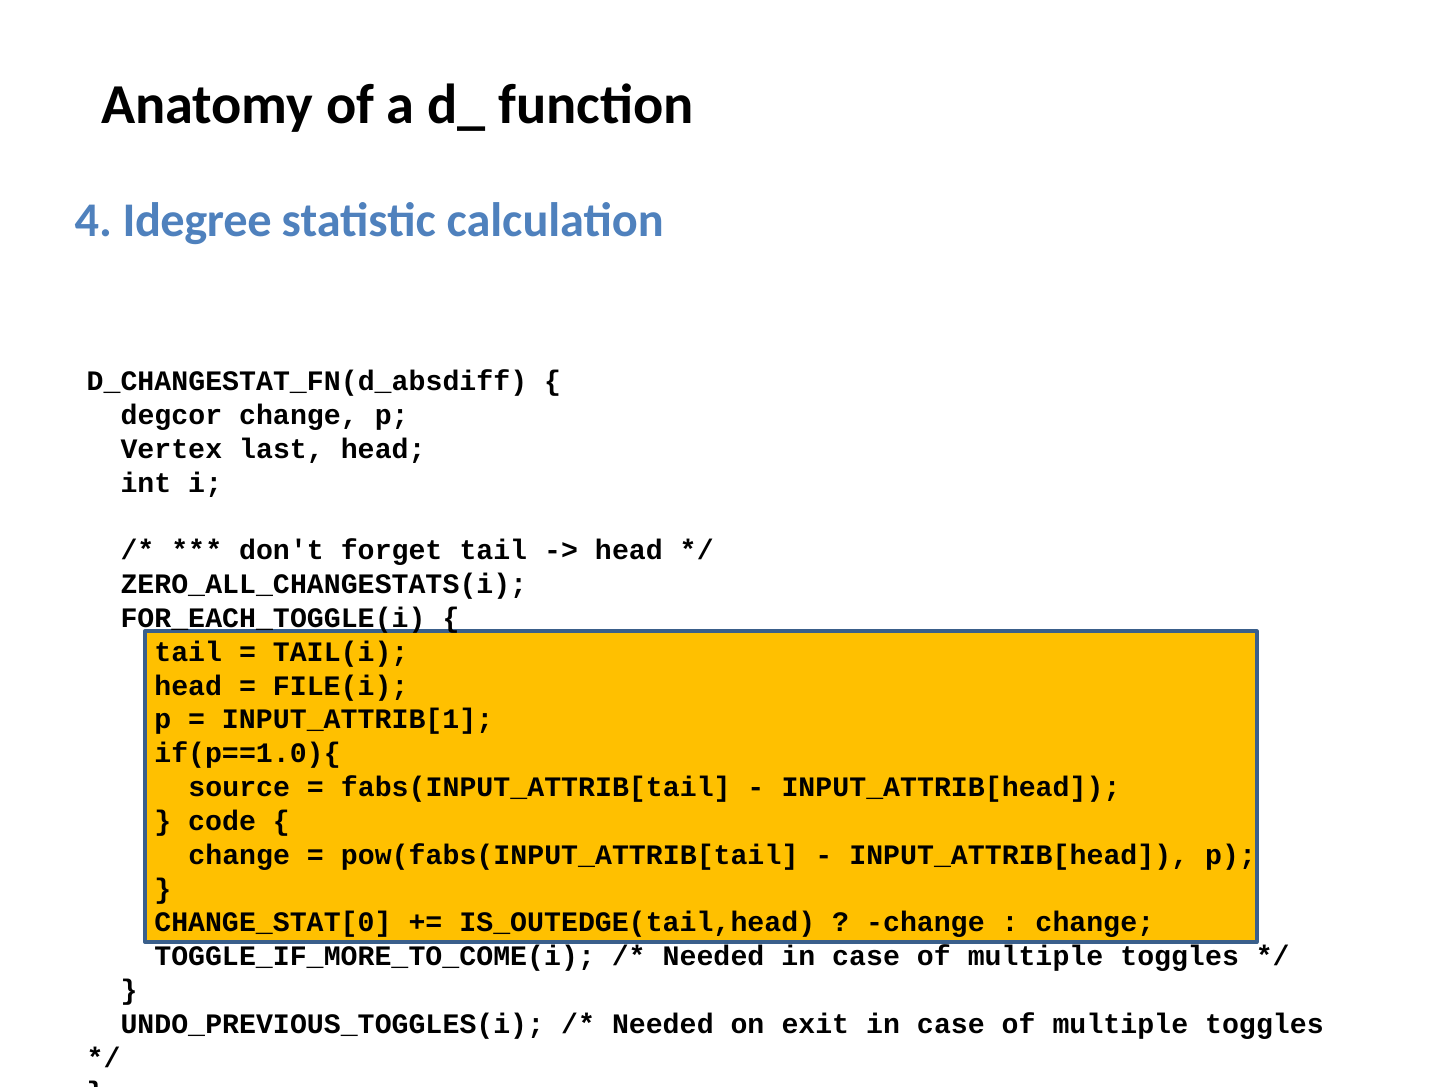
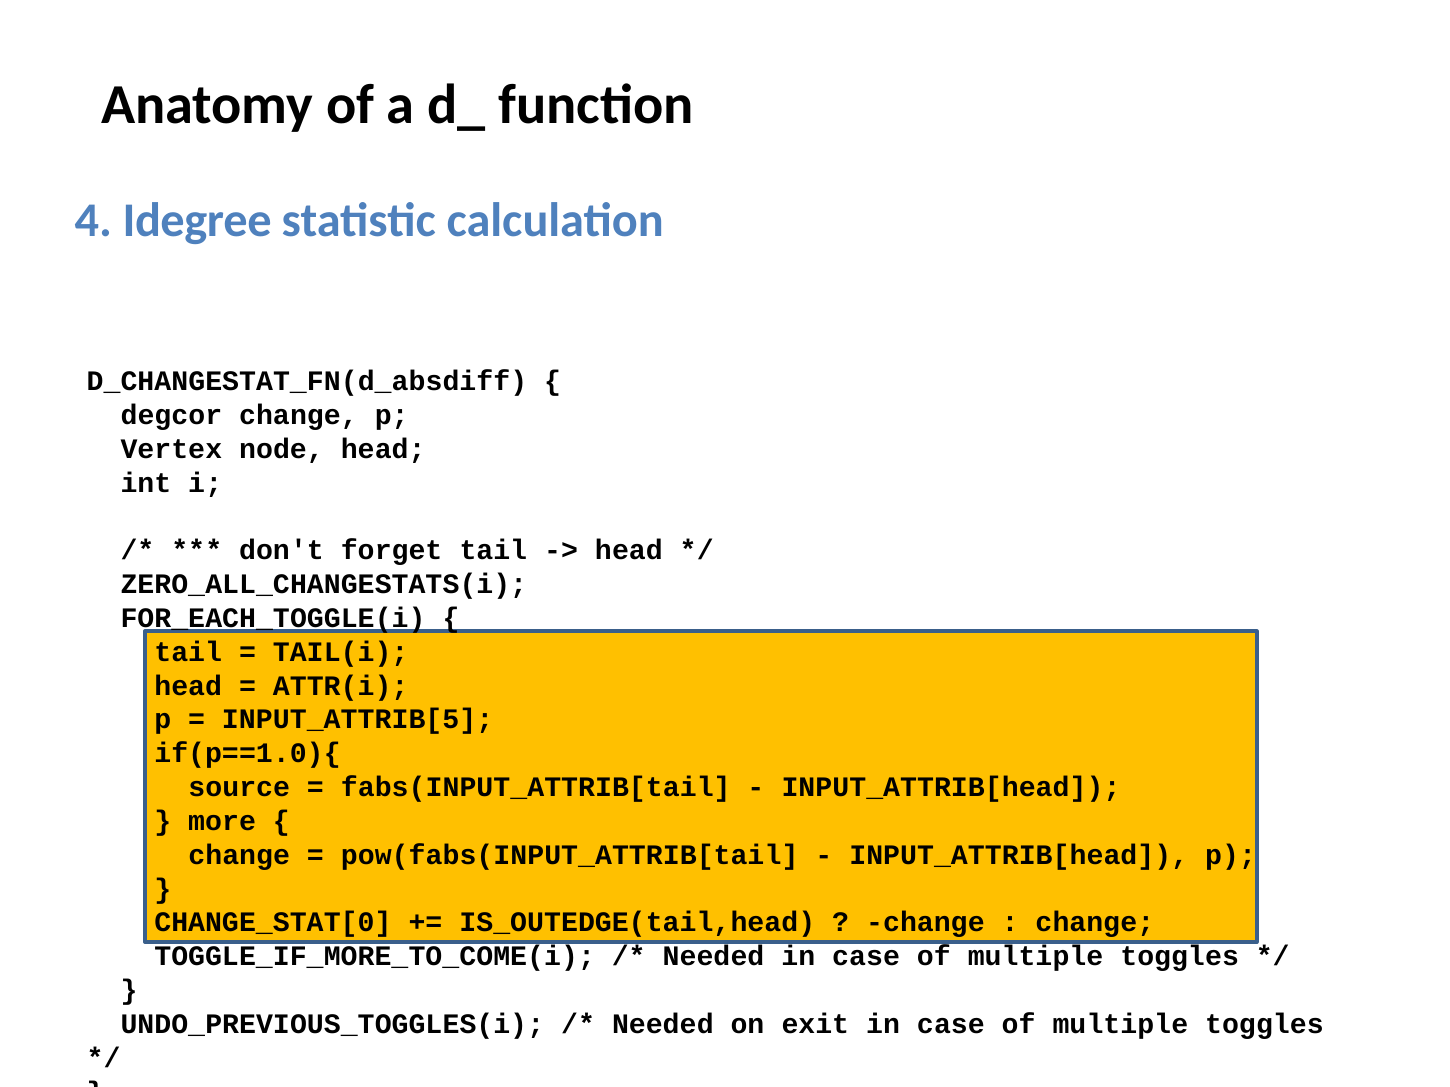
last: last -> node
FILE(i: FILE(i -> ATTR(i
INPUT_ATTRIB[1: INPUT_ATTRIB[1 -> INPUT_ATTRIB[5
code: code -> more
